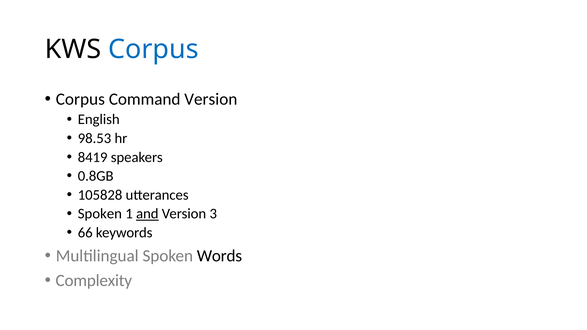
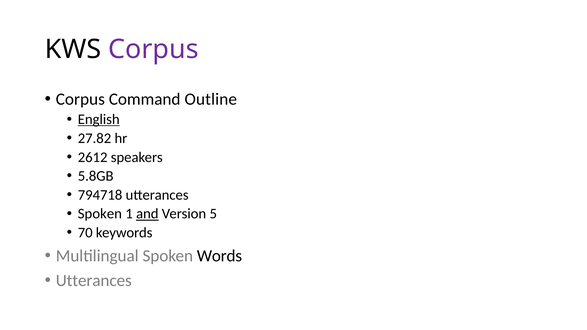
Corpus at (153, 49) colour: blue -> purple
Command Version: Version -> Outline
English underline: none -> present
98.53: 98.53 -> 27.82
8419: 8419 -> 2612
0.8GB: 0.8GB -> 5.8GB
105828: 105828 -> 794718
3: 3 -> 5
66: 66 -> 70
Complexity at (94, 281): Complexity -> Utterances
